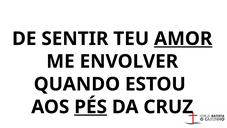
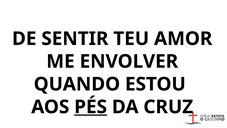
AMOR underline: present -> none
